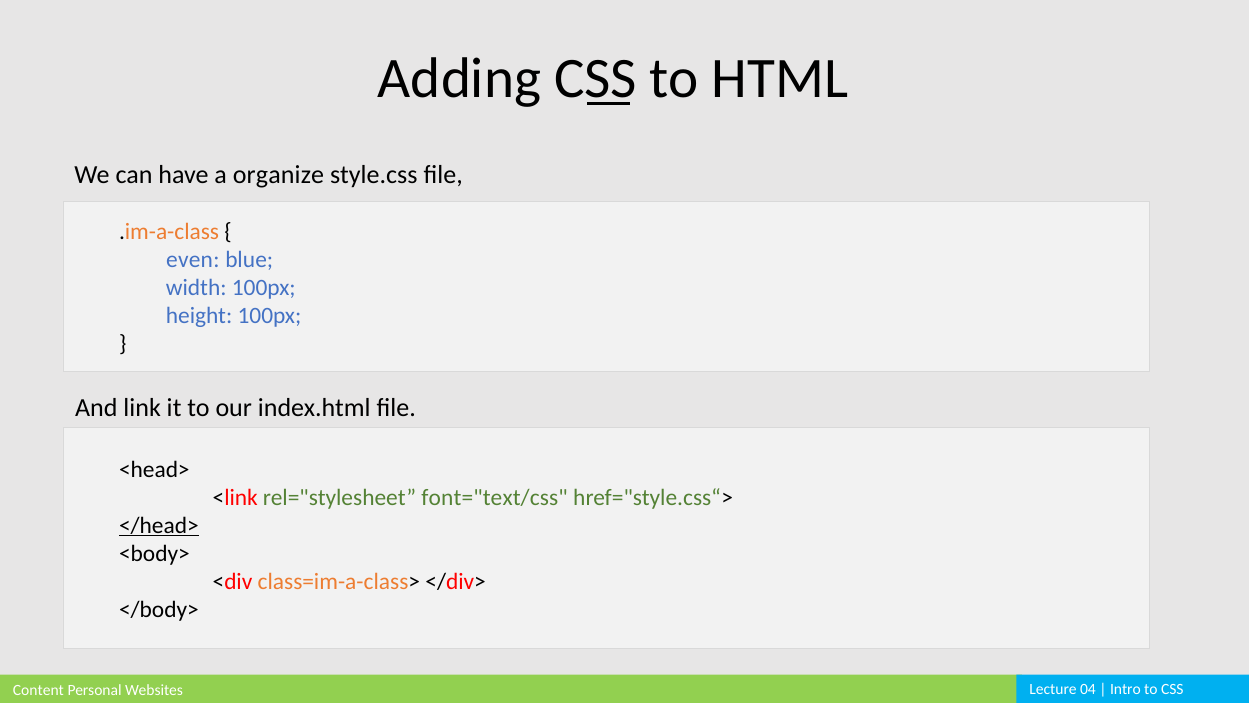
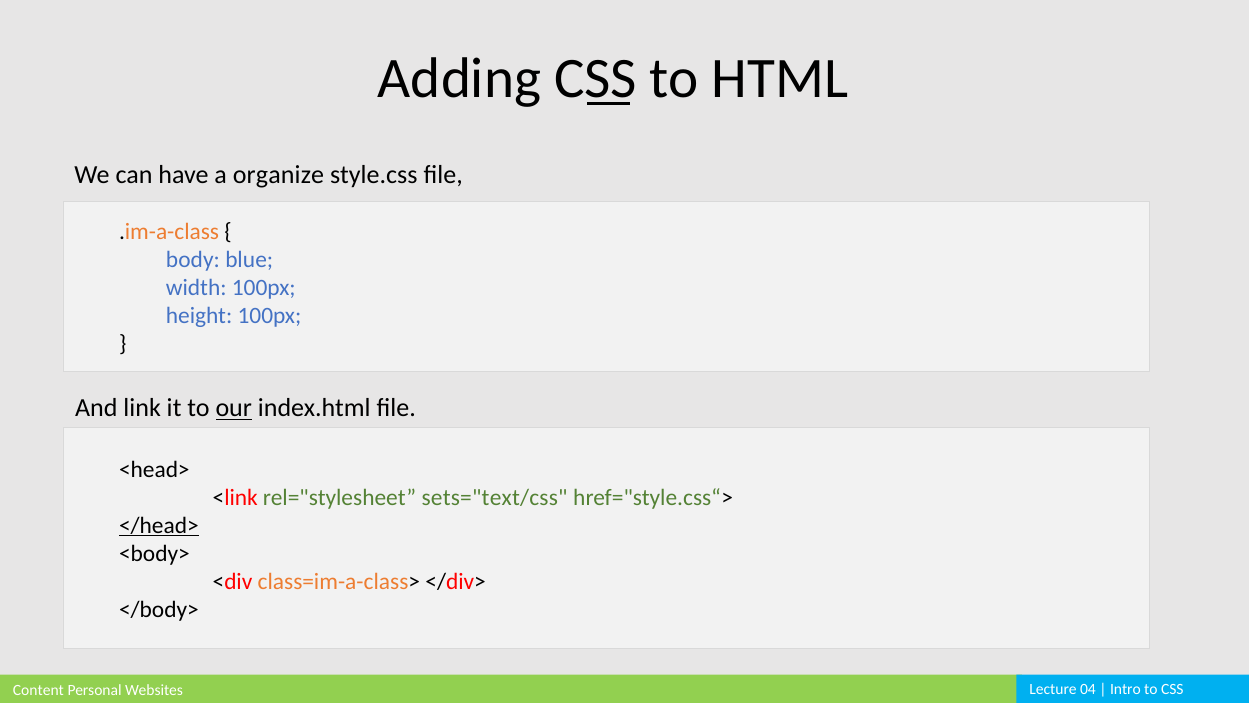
even: even -> body
our underline: none -> present
font="text/css: font="text/css -> sets="text/css
